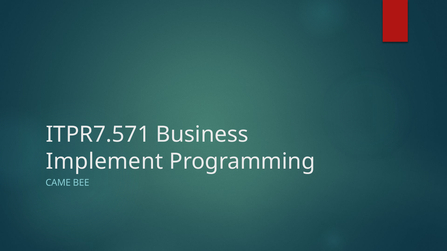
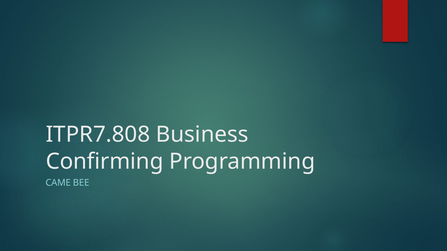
ITPR7.571: ITPR7.571 -> ITPR7.808
Implement: Implement -> Confirming
